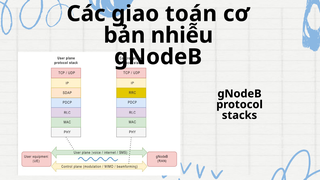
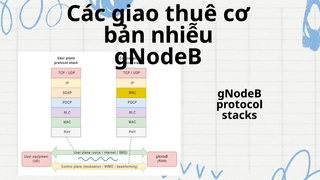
toán: toán -> thuê
